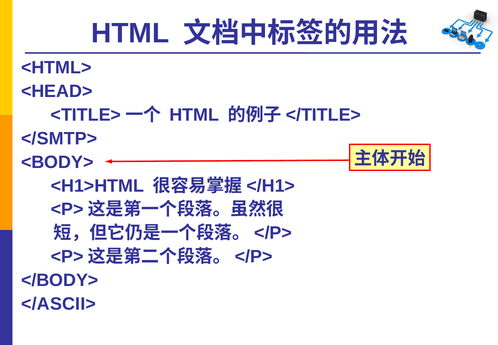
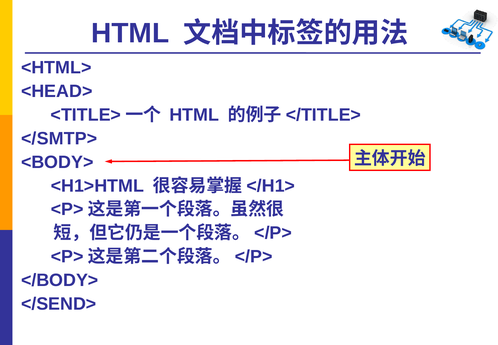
</ASCII>: </ASCII> -> </SEND>
